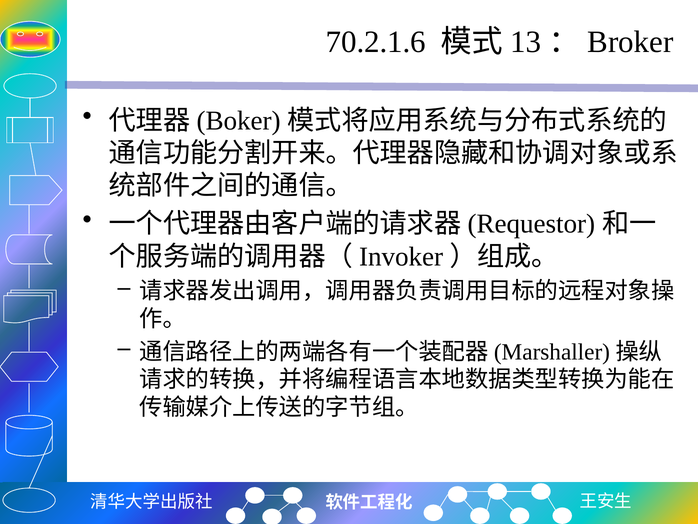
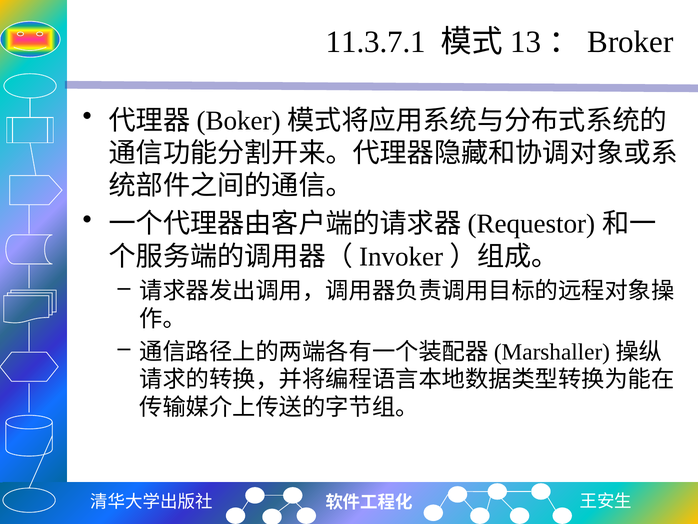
70.2.1.6: 70.2.1.6 -> 11.3.7.1
